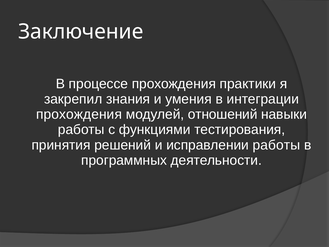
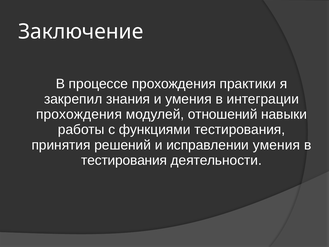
исправлении работы: работы -> умения
программных at (124, 160): программных -> тестирования
